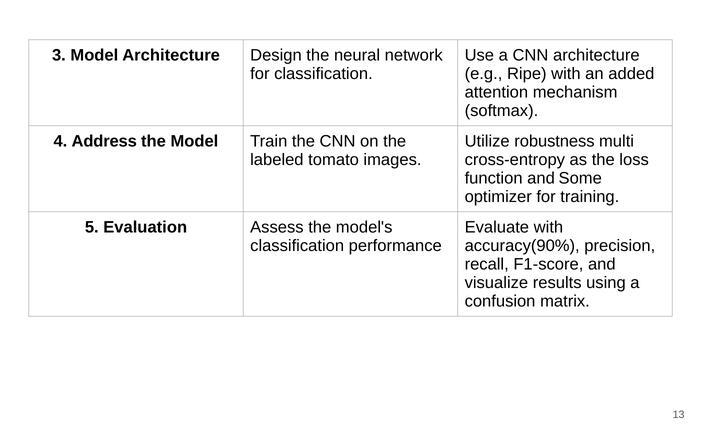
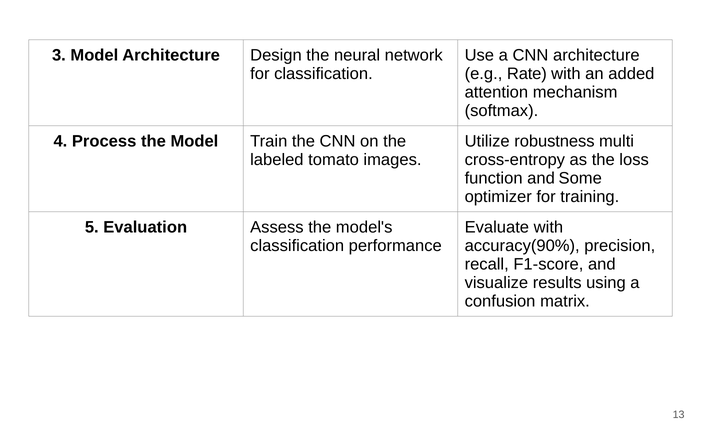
Ripe: Ripe -> Rate
Address: Address -> Process
